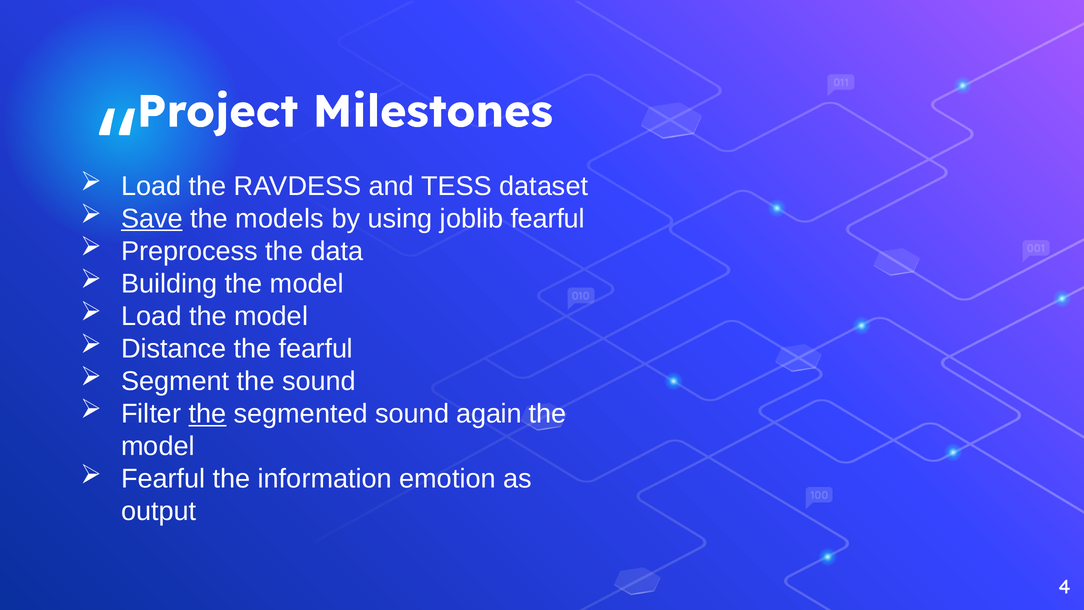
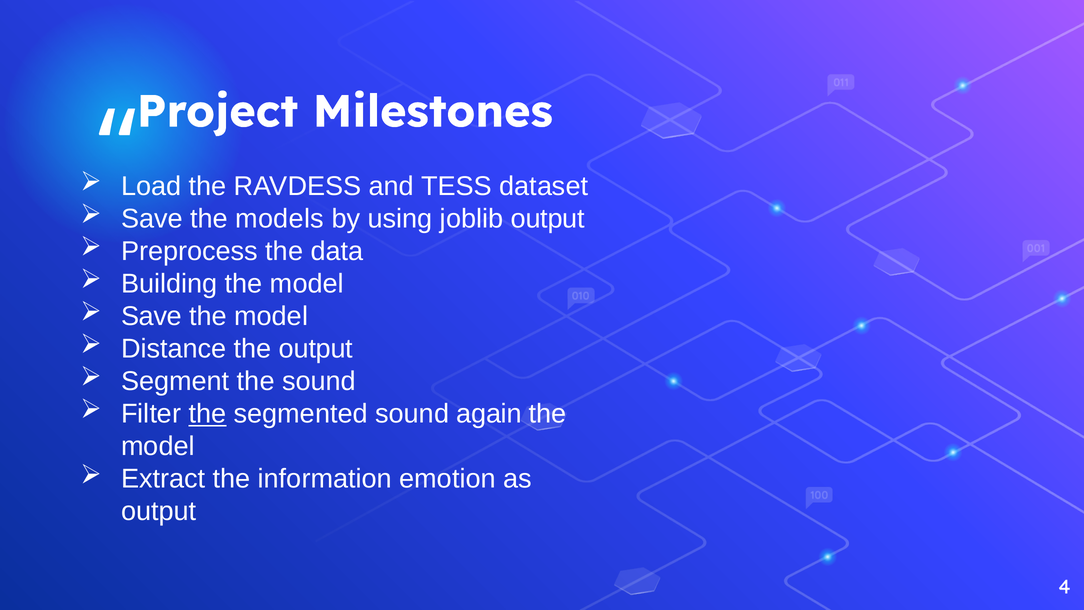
Save at (152, 219) underline: present -> none
joblib fearful: fearful -> output
Load at (151, 316): Load -> Save
the fearful: fearful -> output
Fearful at (163, 479): Fearful -> Extract
